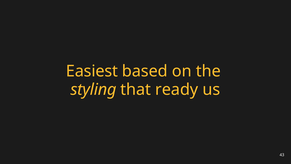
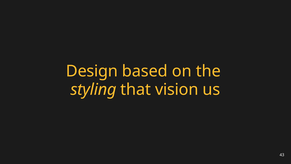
Easiest: Easiest -> Design
ready: ready -> vision
